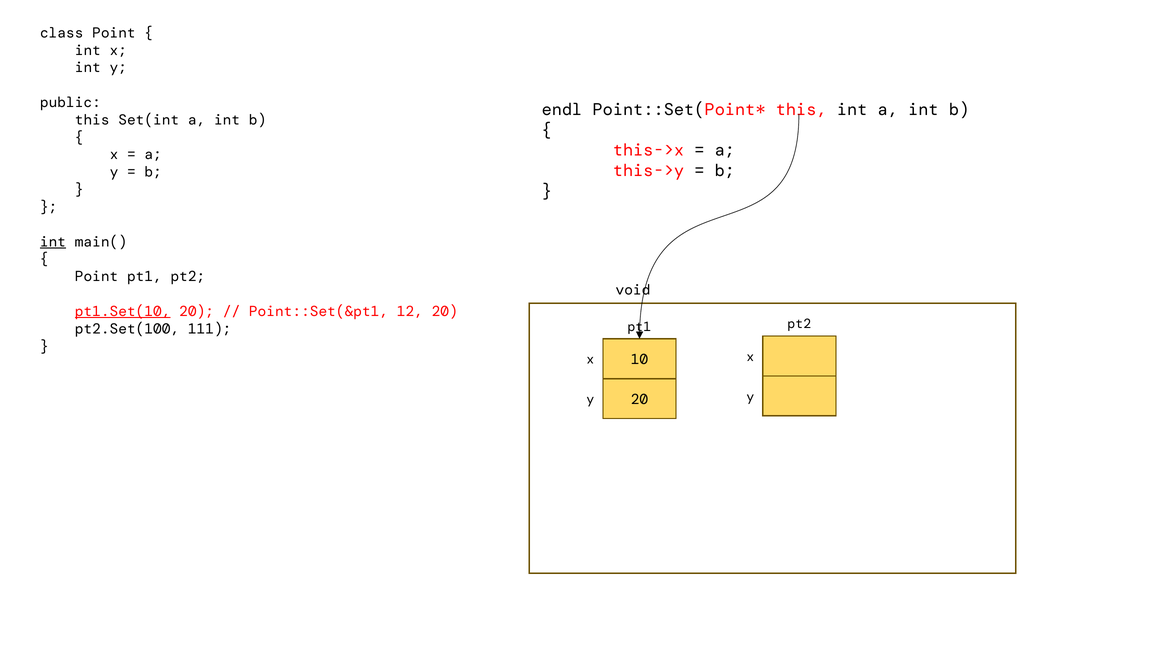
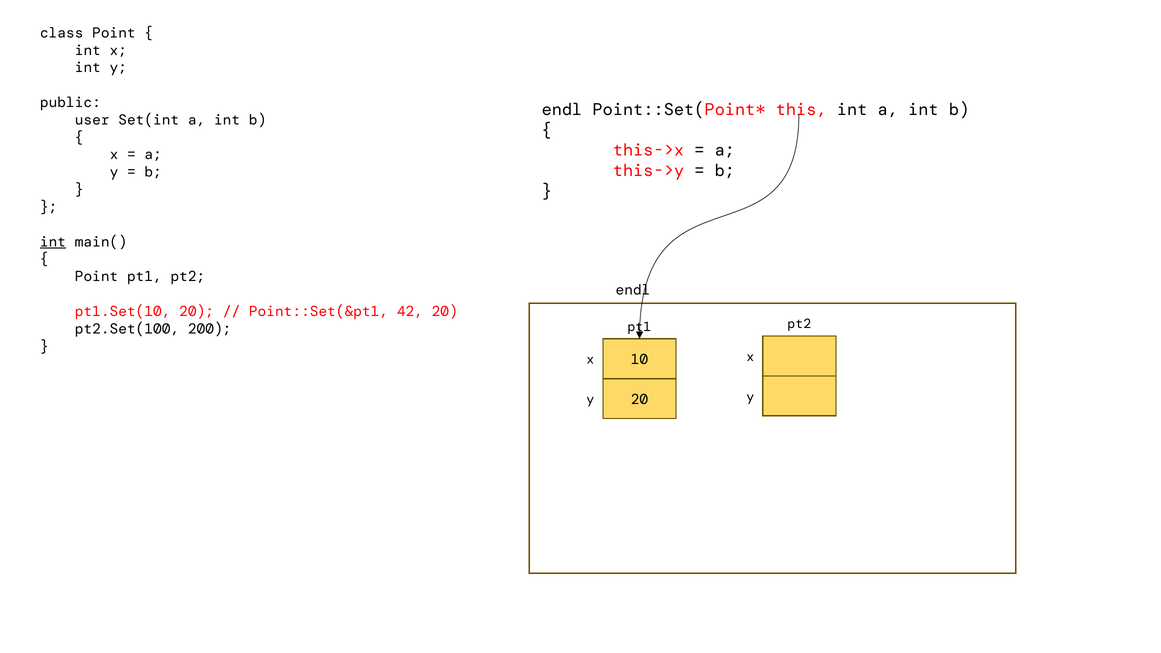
this at (92, 120): this -> user
void at (633, 290): void -> endl
pt1.Set(10 underline: present -> none
12: 12 -> 42
111: 111 -> 200
